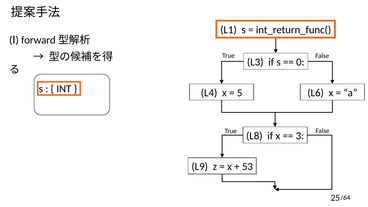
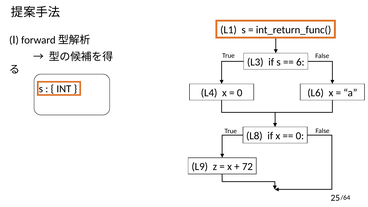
0: 0 -> 6
5 at (240, 93): 5 -> 0
3 at (300, 136): 3 -> 0
53: 53 -> 72
